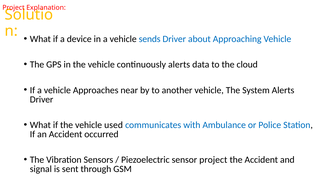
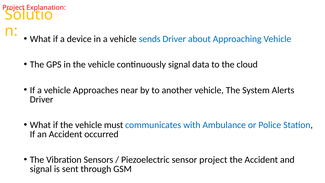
continuously alerts: alerts -> signal
used: used -> must
